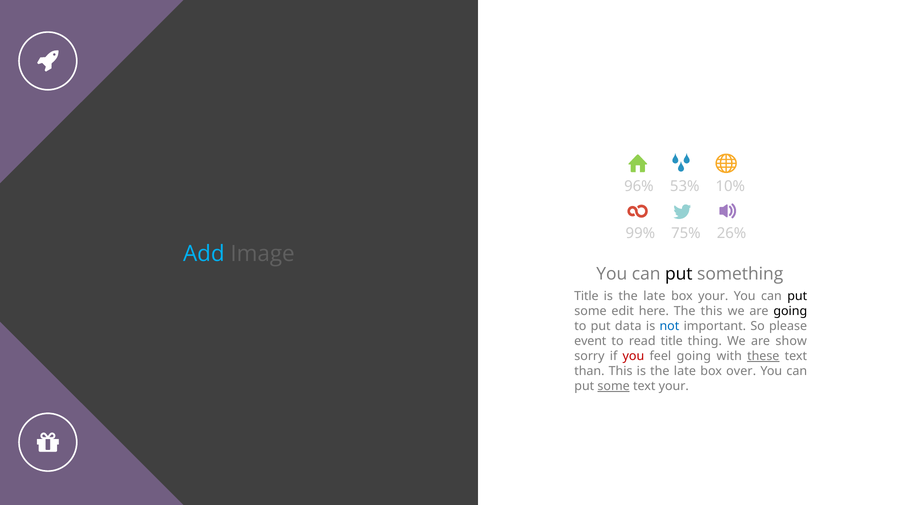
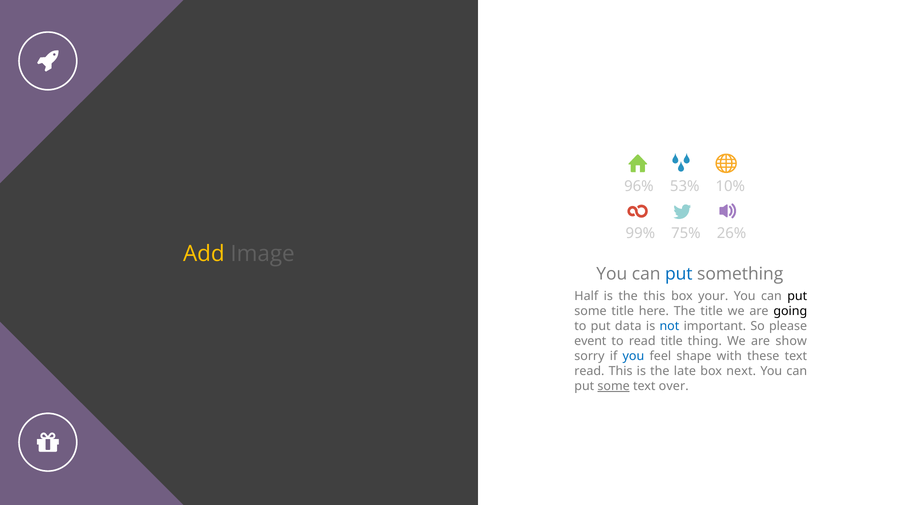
Add colour: light blue -> yellow
put at (679, 274) colour: black -> blue
Title at (586, 296): Title -> Half
late at (654, 296): late -> this
some edit: edit -> title
The this: this -> title
you at (633, 356) colour: red -> blue
feel going: going -> shape
these underline: present -> none
than at (589, 371): than -> read
over: over -> next
text your: your -> over
